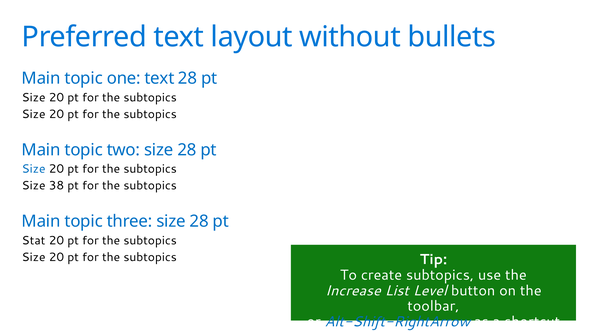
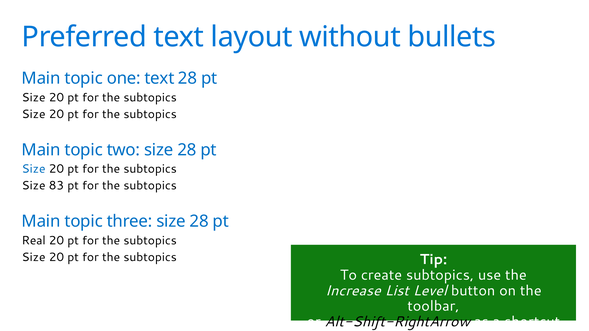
38: 38 -> 83
Stat: Stat -> Real
Alt-Shift-RightArrow colour: blue -> black
